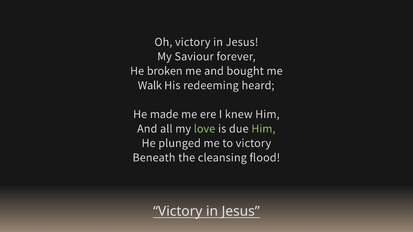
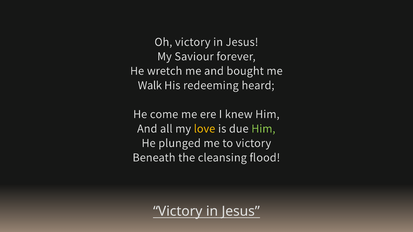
broken: broken -> wretch
made: made -> come
love colour: light green -> yellow
